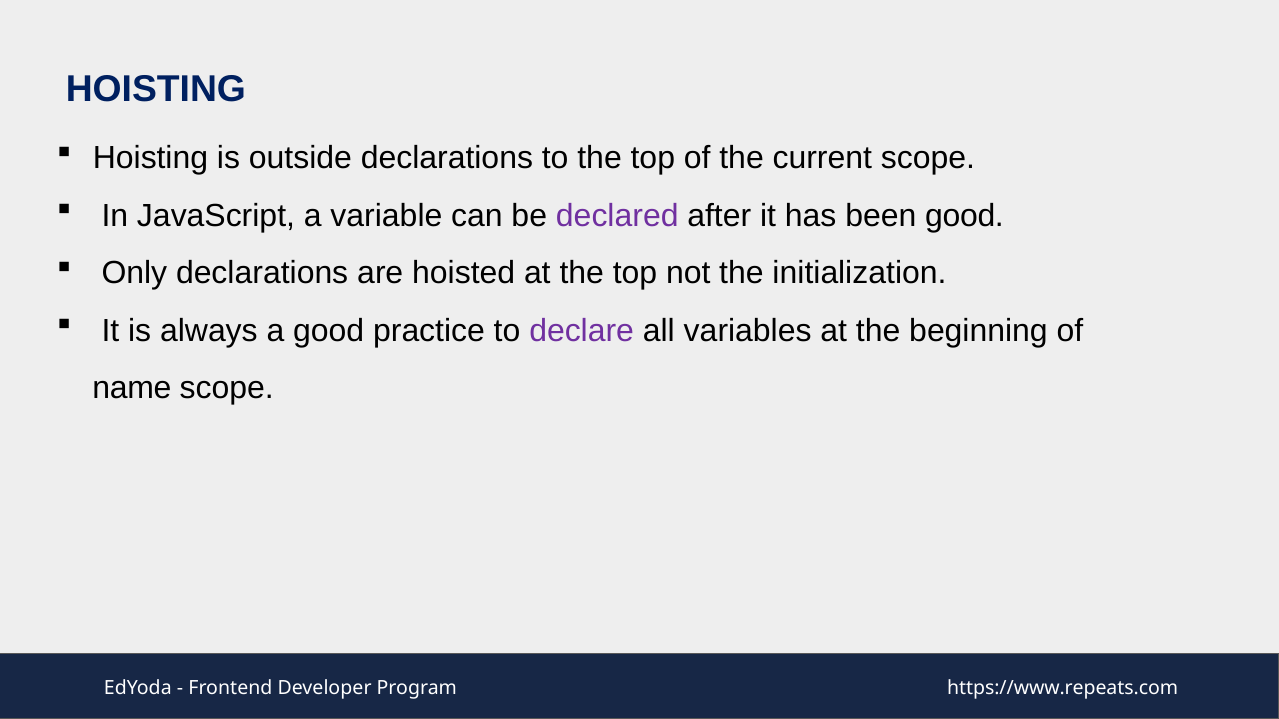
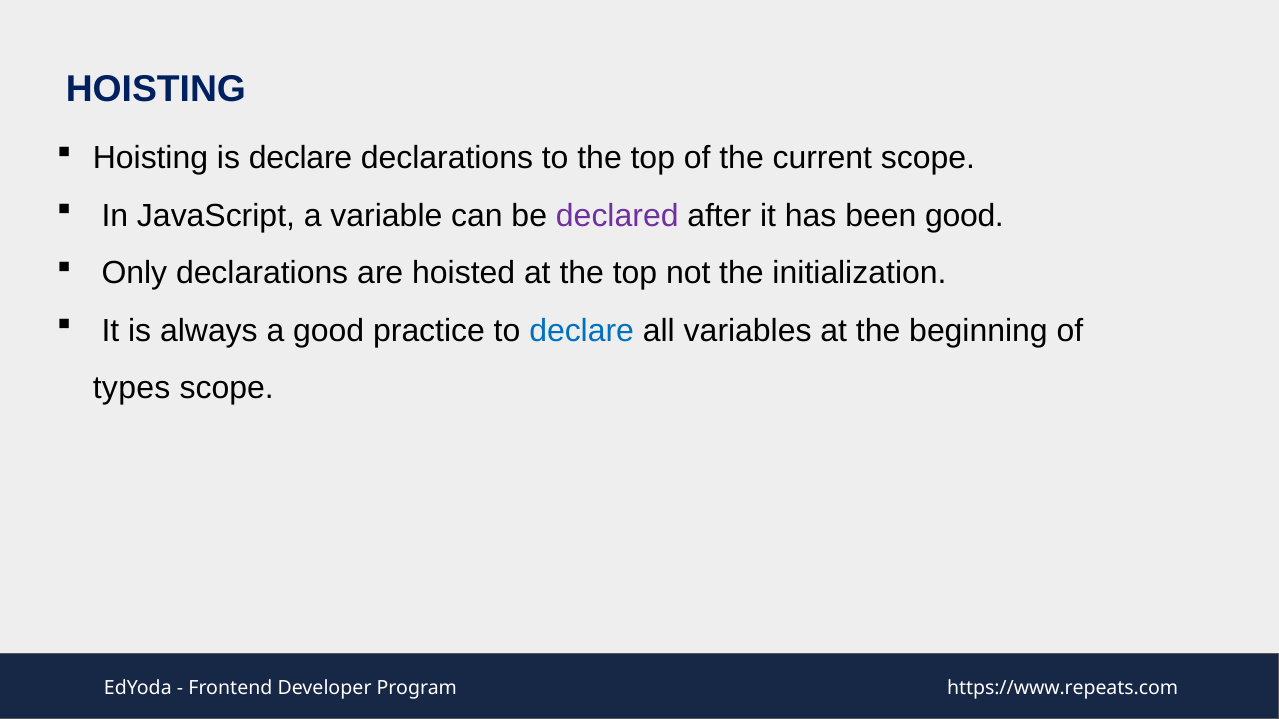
is outside: outside -> declare
declare at (582, 331) colour: purple -> blue
name: name -> types
